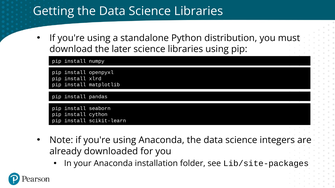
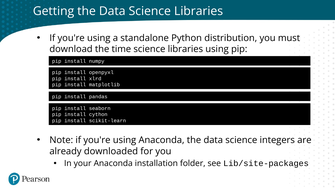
later: later -> time
